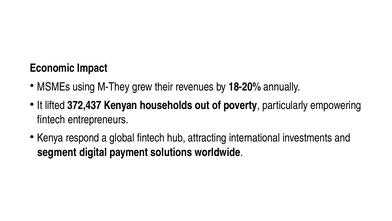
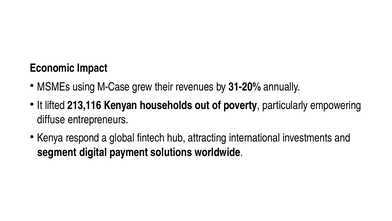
M-They: M-They -> M-Case
18-20%: 18-20% -> 31-20%
372,437: 372,437 -> 213,116
fintech at (51, 119): fintech -> diffuse
